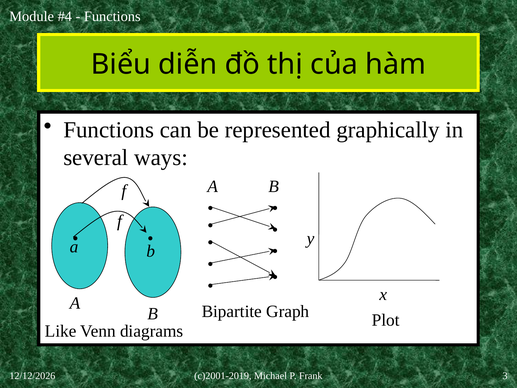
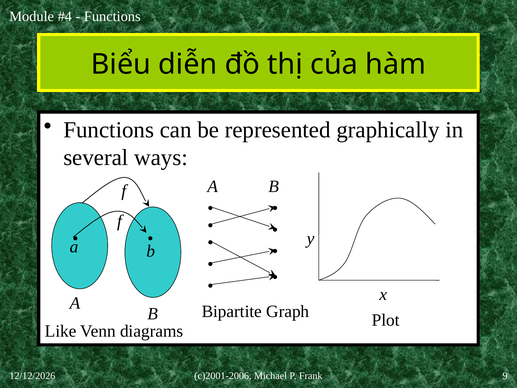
c)2001-2019: c)2001-2019 -> c)2001-2006
3: 3 -> 9
